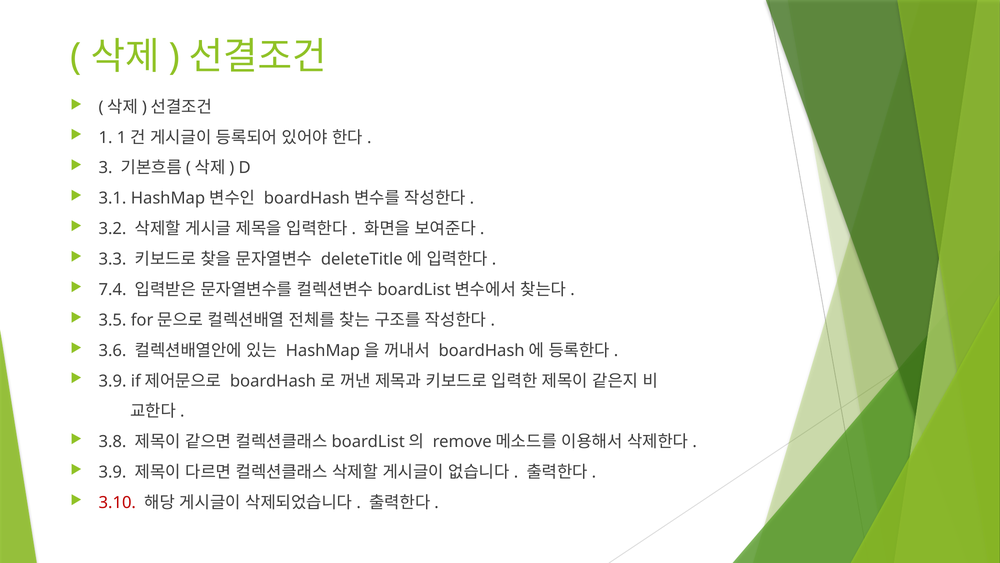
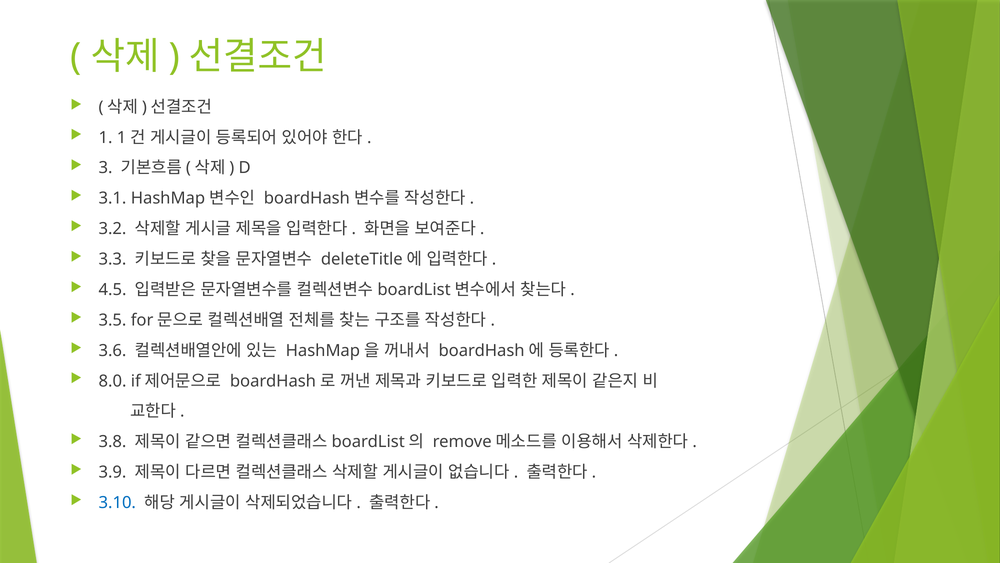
7.4: 7.4 -> 4.5
3.9 at (113, 381): 3.9 -> 8.0
3.10 colour: red -> blue
